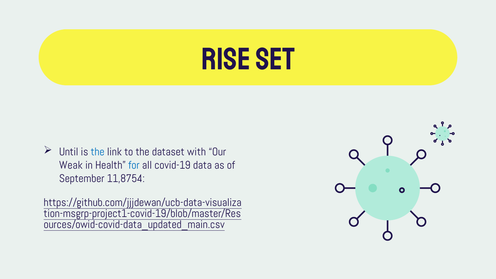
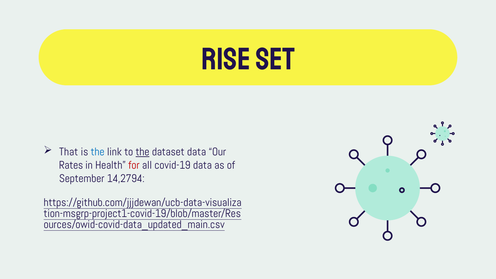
Until: Until -> That
the at (143, 152) underline: none -> present
dataset with: with -> data
Weak: Weak -> Rates
for colour: blue -> red
11,8754: 11,8754 -> 14,2794
